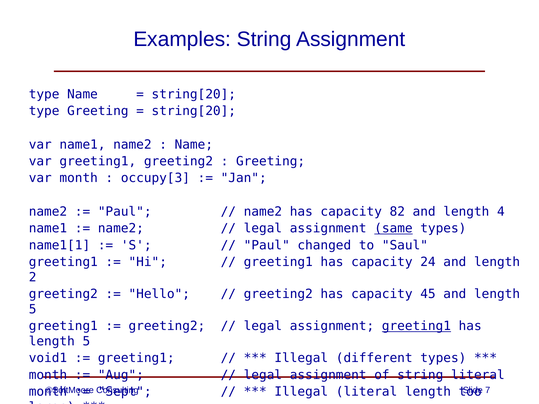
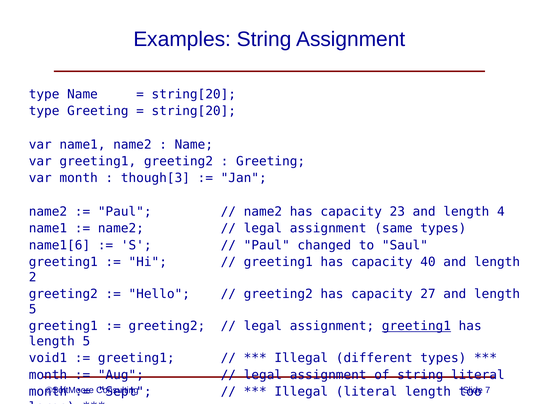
occupy[3: occupy[3 -> though[3
82: 82 -> 23
same underline: present -> none
name1[1: name1[1 -> name1[6
24: 24 -> 40
45: 45 -> 27
